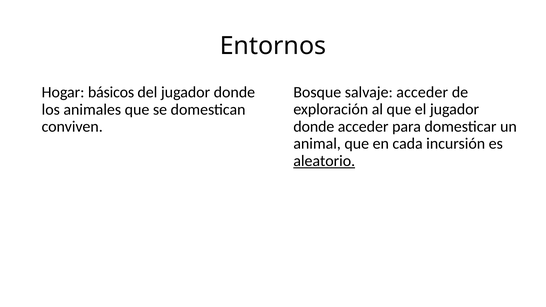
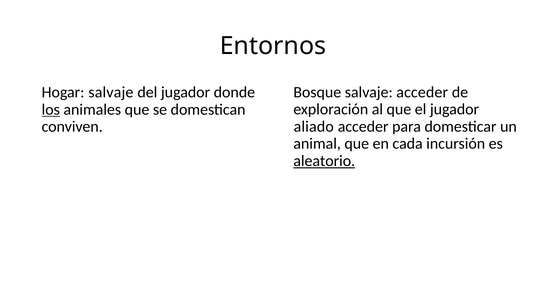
Hogar básicos: básicos -> salvaje
los underline: none -> present
donde at (314, 127): donde -> aliado
